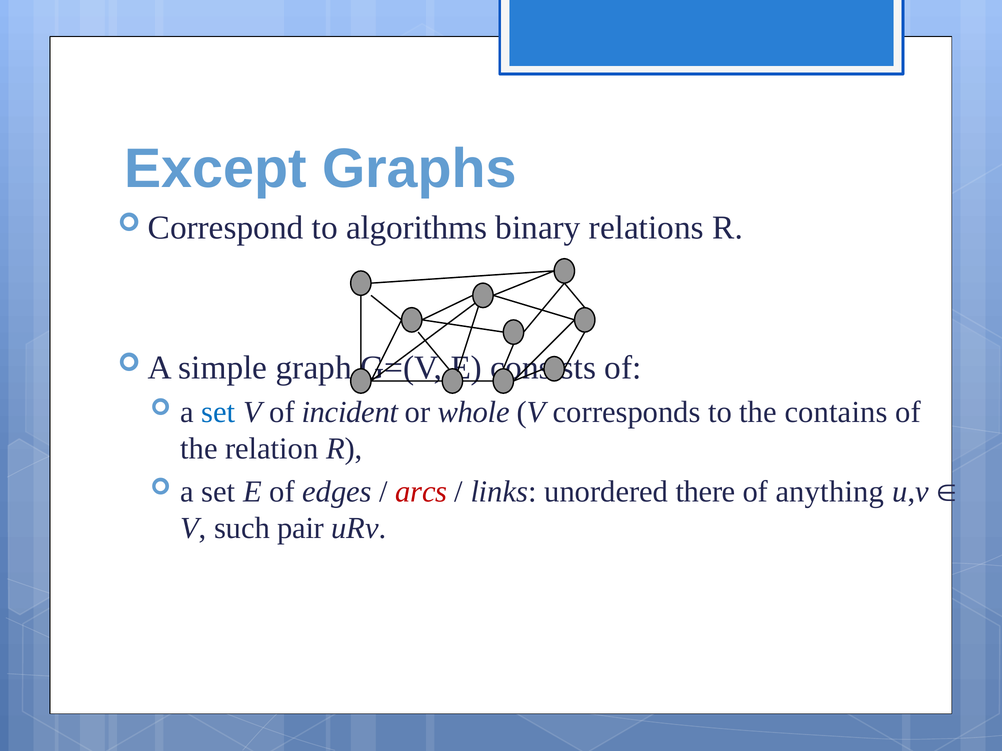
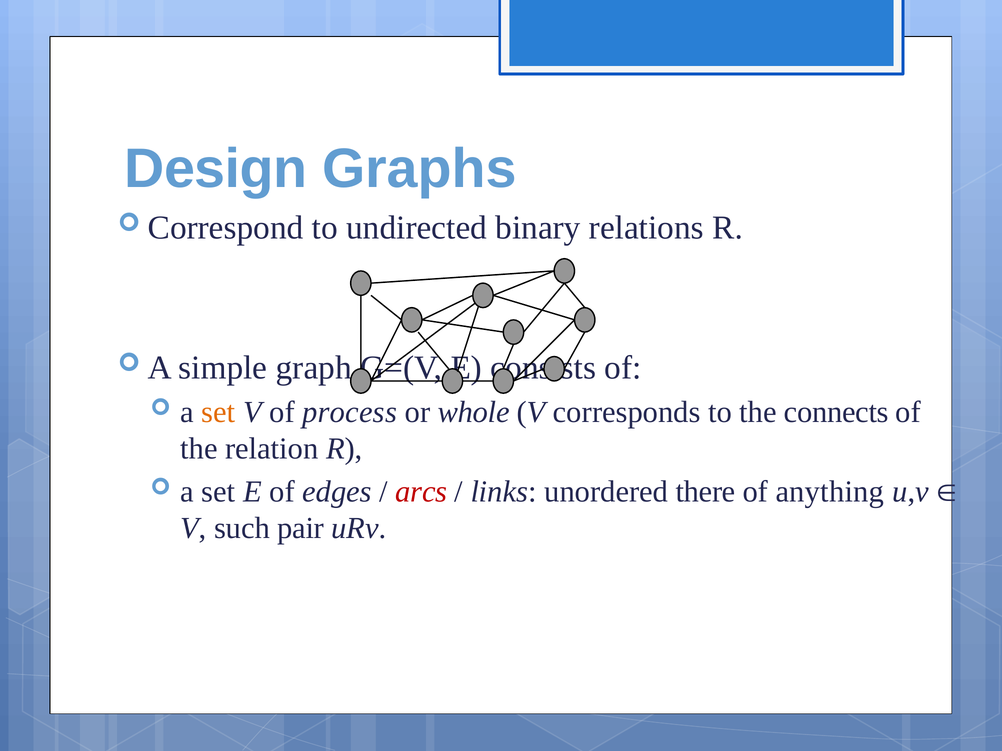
Except: Except -> Design
algorithms: algorithms -> undirected
set at (218, 412) colour: blue -> orange
incident: incident -> process
contains: contains -> connects
